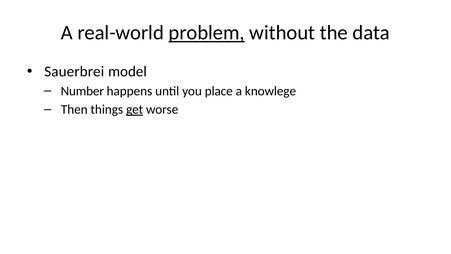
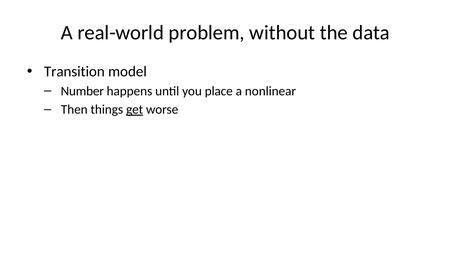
problem underline: present -> none
Sauerbrei: Sauerbrei -> Transition
knowlege: knowlege -> nonlinear
